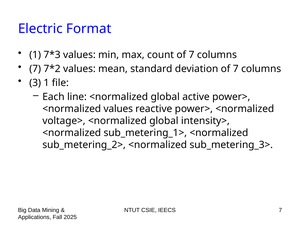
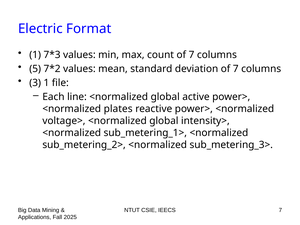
7 at (35, 69): 7 -> 5
<normalized values: values -> plates
